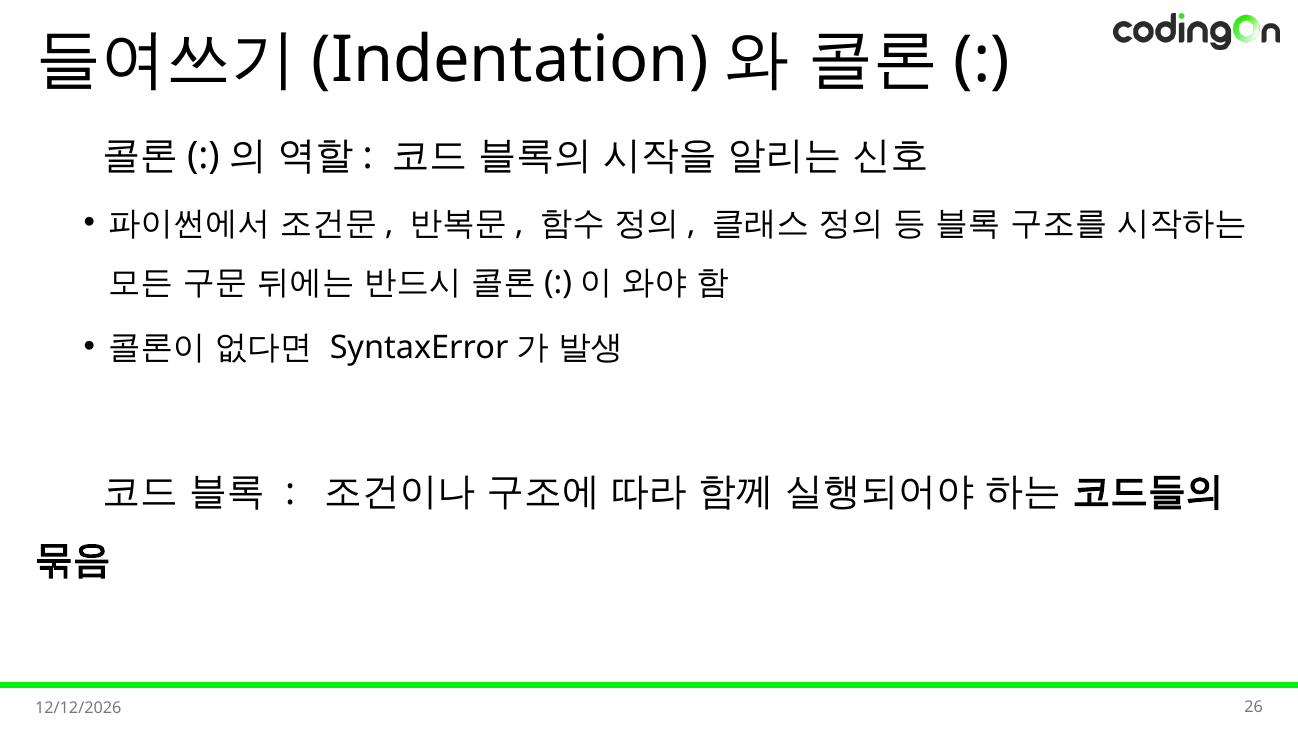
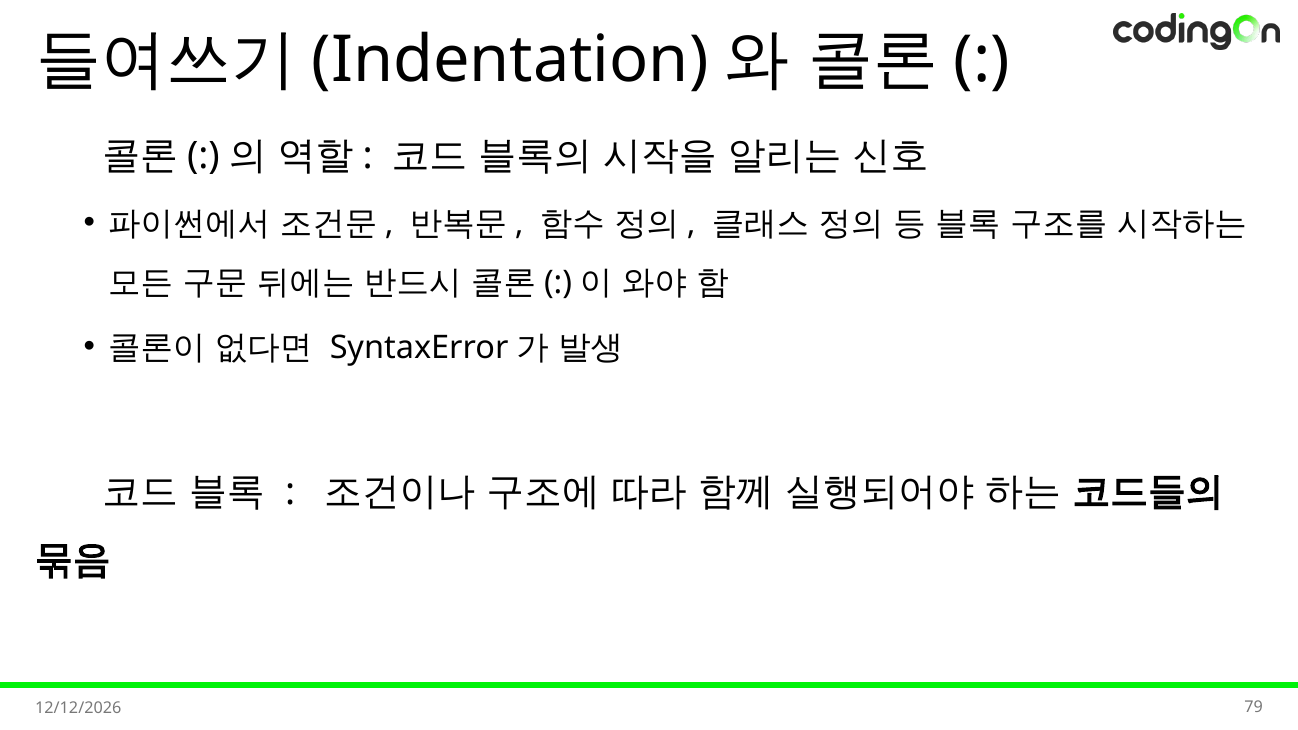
26: 26 -> 79
